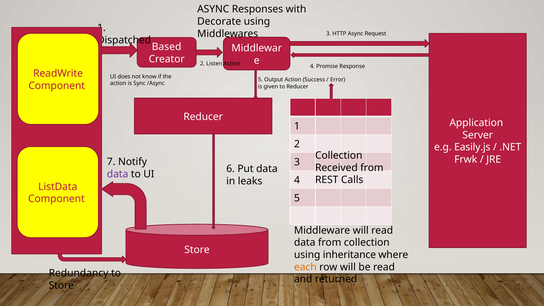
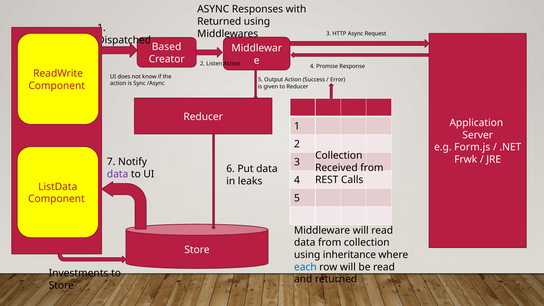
Decorate at (219, 22): Decorate -> Returned
Easily.js: Easily.js -> Form.js
each colour: orange -> blue
Redundancy: Redundancy -> Investments
